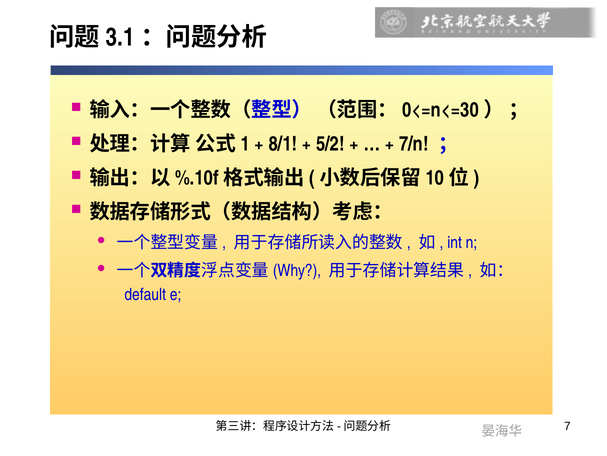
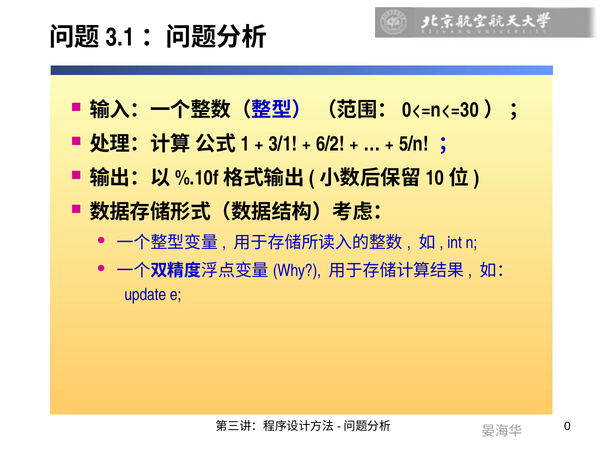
8/1: 8/1 -> 3/1
5/2: 5/2 -> 6/2
7/n: 7/n -> 5/n
default: default -> update
7: 7 -> 0
